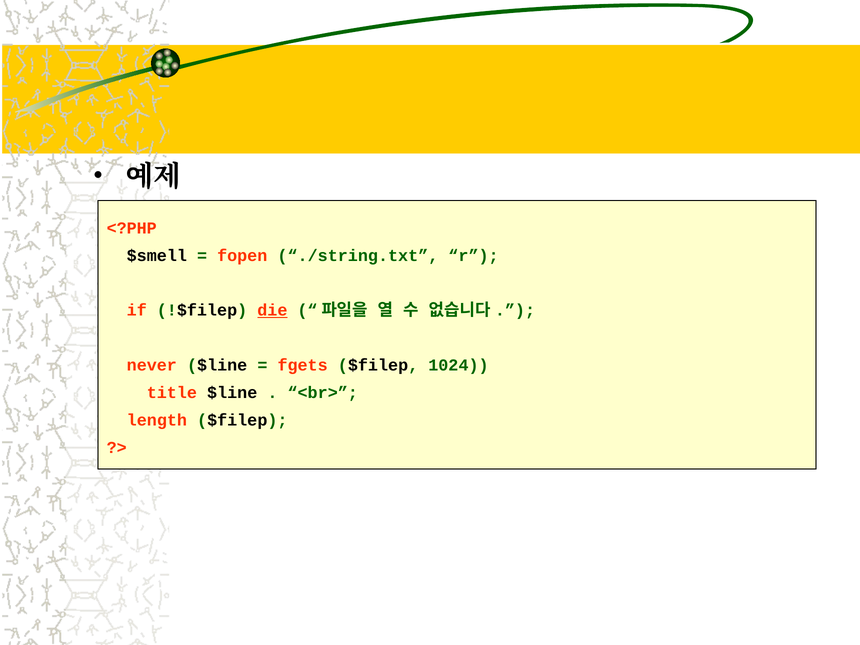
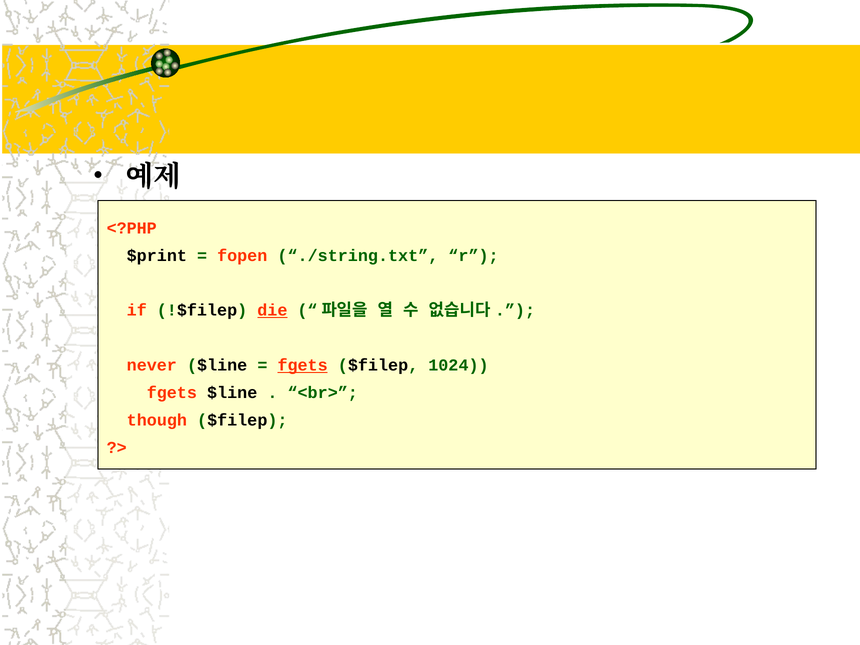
$smell: $smell -> $print
fgets at (303, 365) underline: none -> present
title at (172, 393): title -> fgets
length: length -> though
